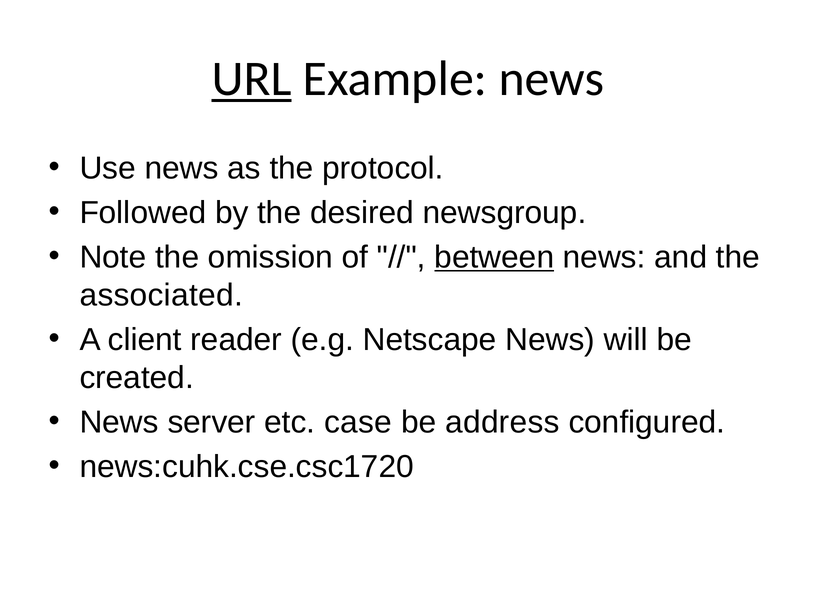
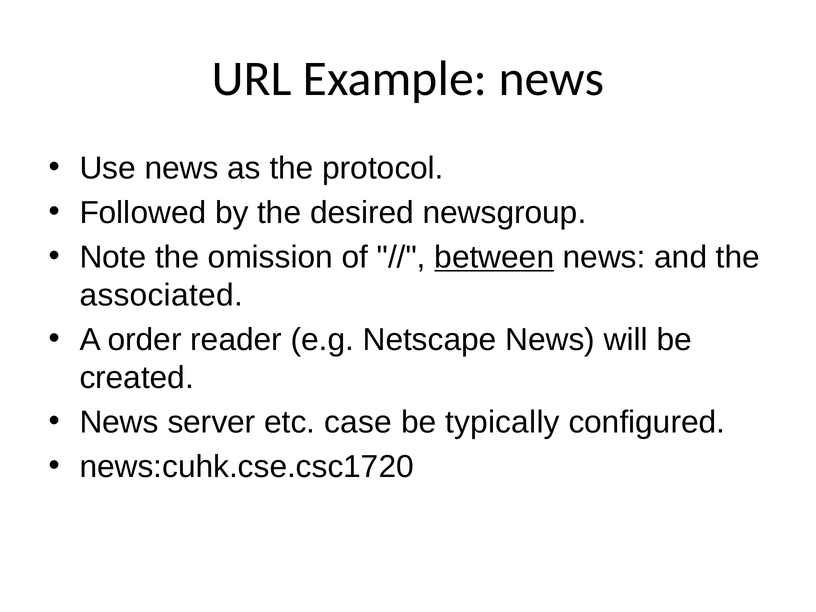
URL underline: present -> none
client: client -> order
address: address -> typically
